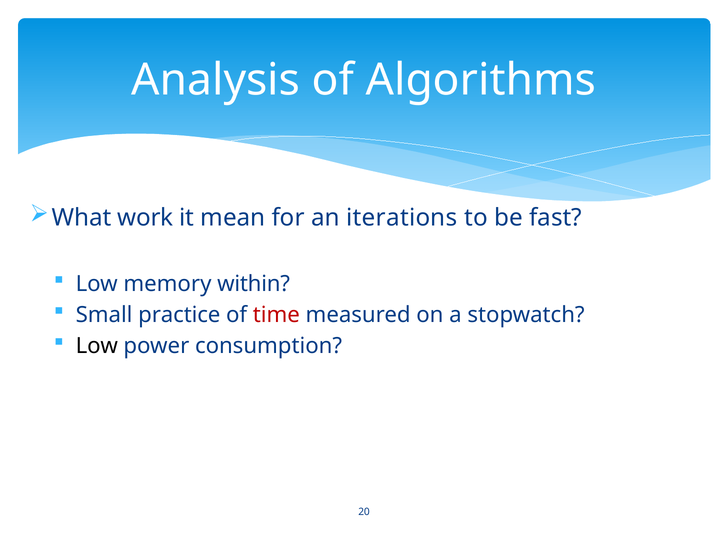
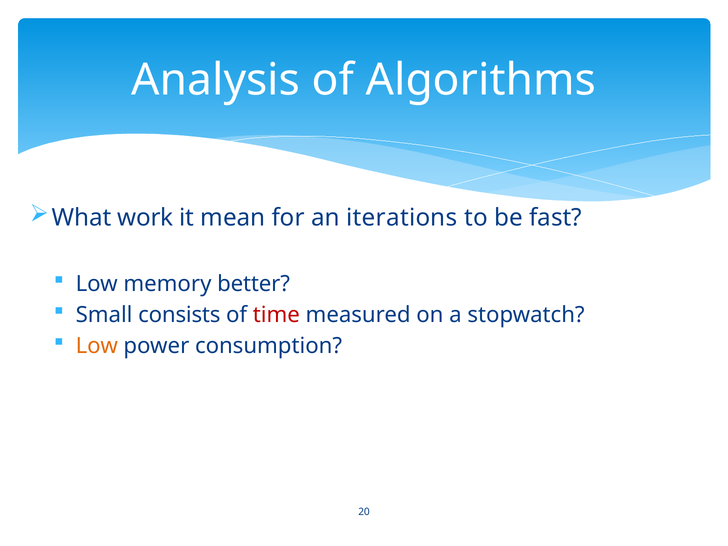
within: within -> better
practice: practice -> consists
Low at (97, 346) colour: black -> orange
